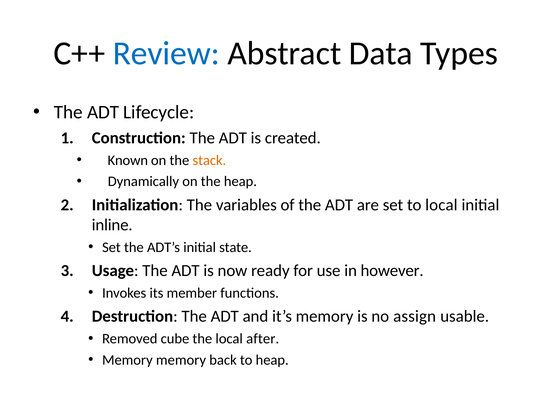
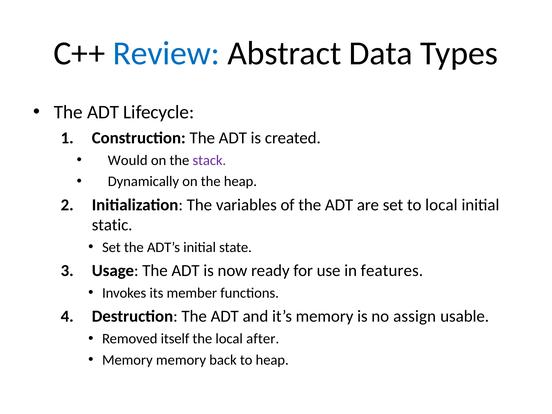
Known: Known -> Would
stack colour: orange -> purple
inline: inline -> static
however: however -> features
cube: cube -> itself
